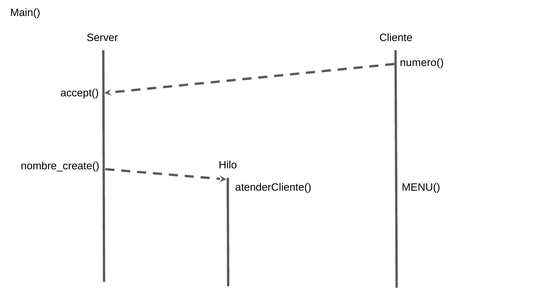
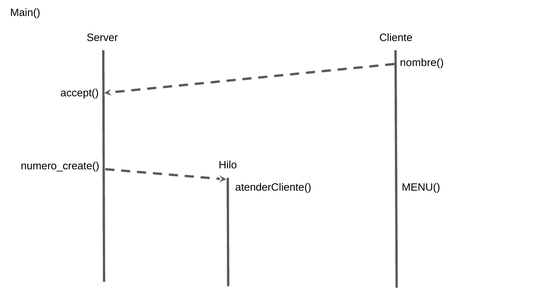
numero(: numero( -> nombre(
nombre_create(: nombre_create( -> numero_create(
